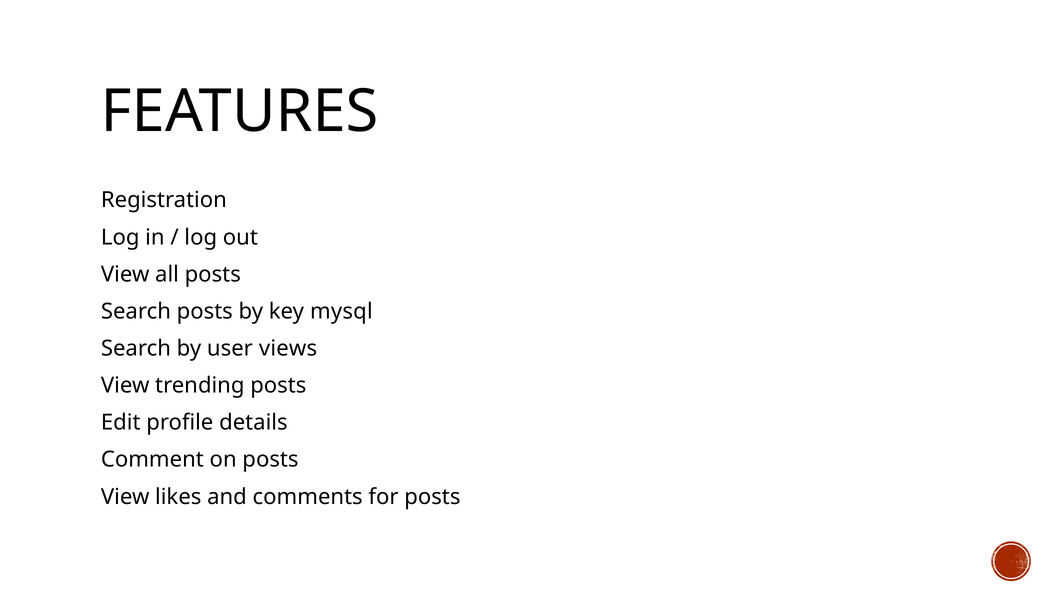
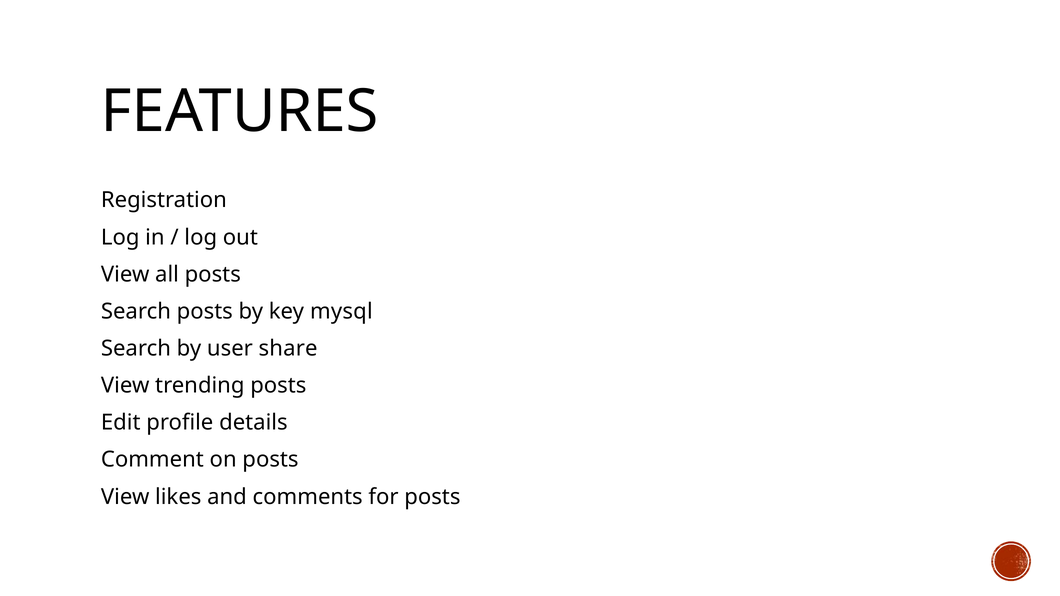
views: views -> share
